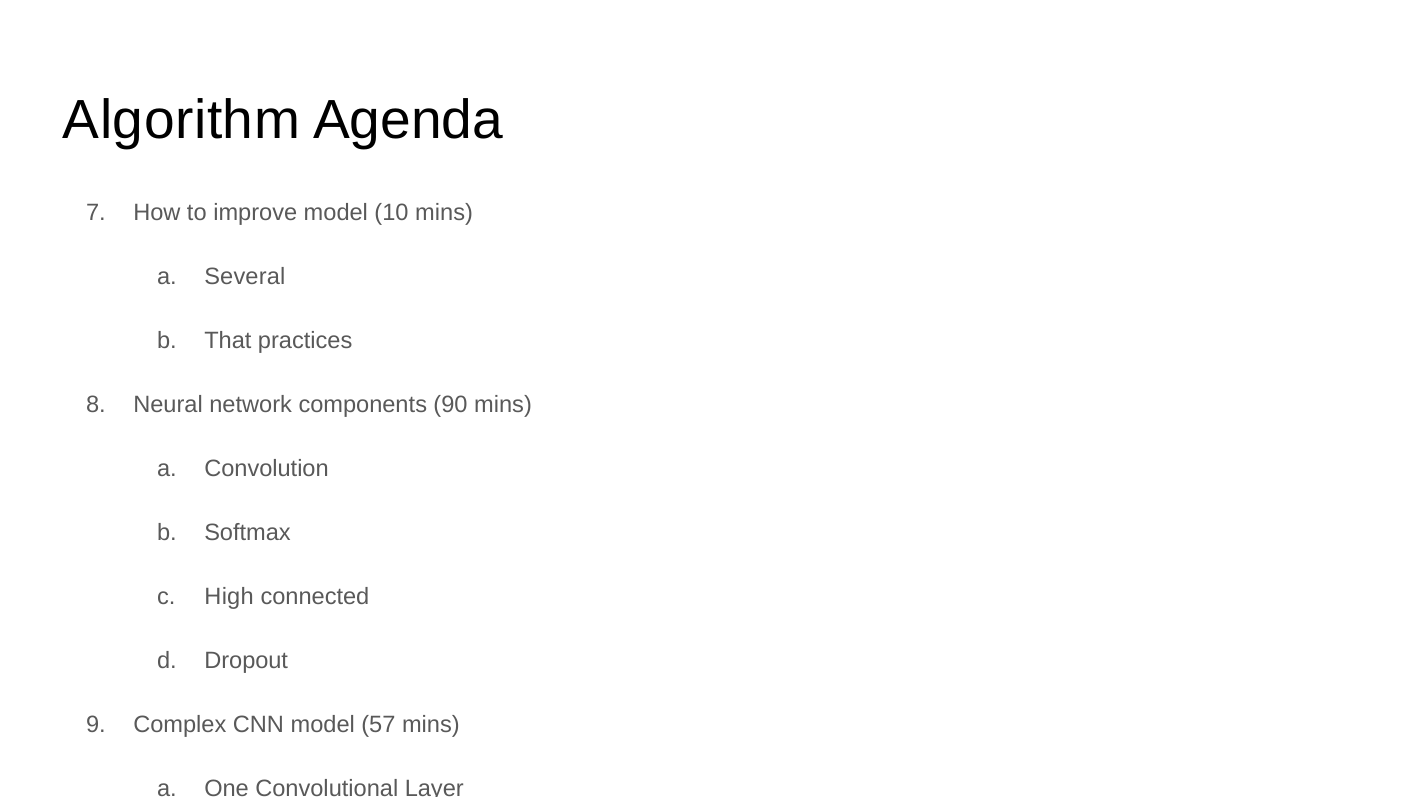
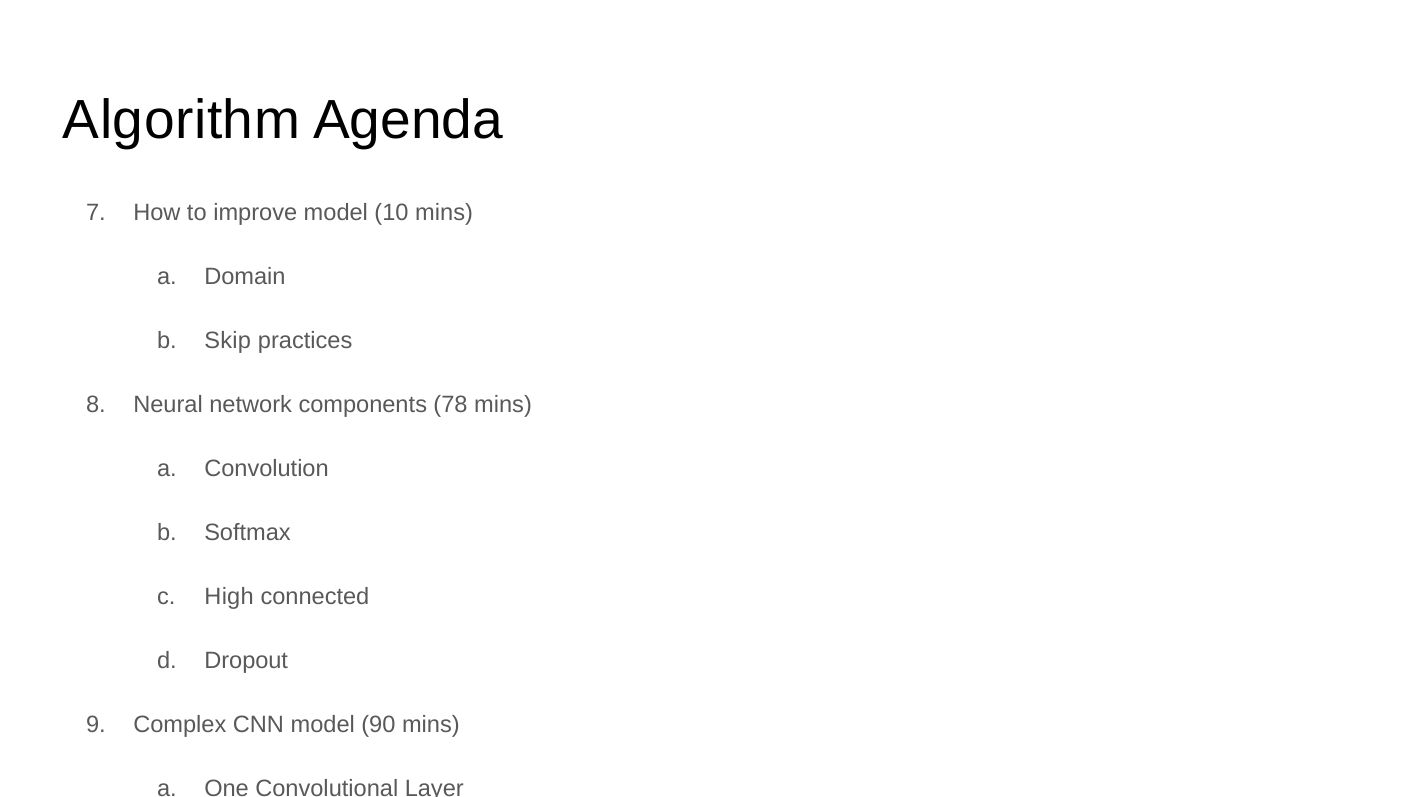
Several: Several -> Domain
That: That -> Skip
90: 90 -> 78
57: 57 -> 90
